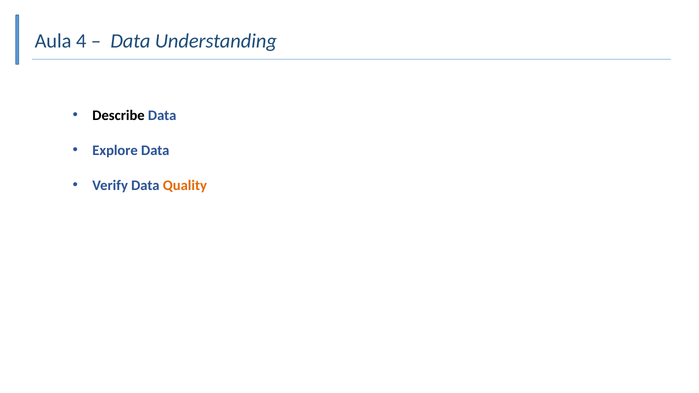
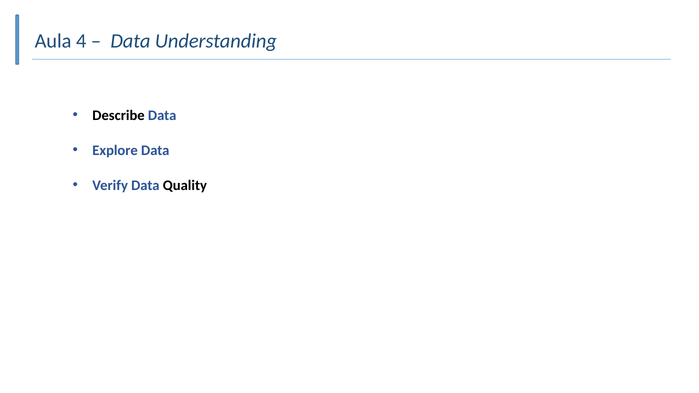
Quality colour: orange -> black
